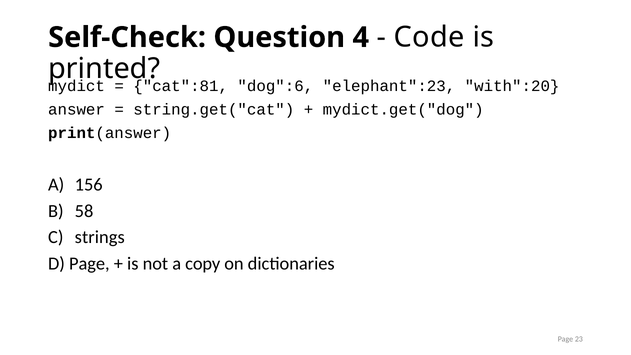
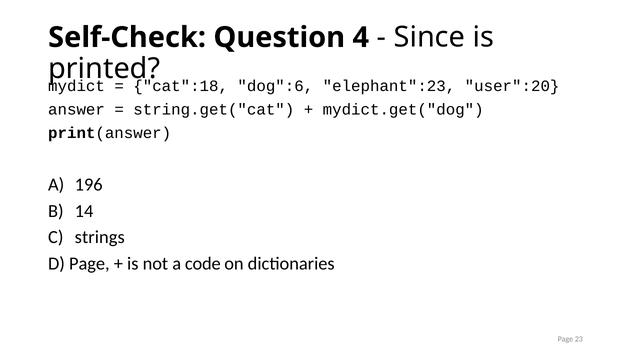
Code: Code -> Since
cat":81: cat":81 -> cat":18
with":20: with":20 -> user":20
156: 156 -> 196
58: 58 -> 14
copy: copy -> code
